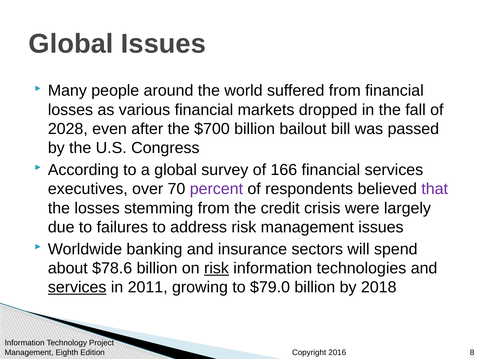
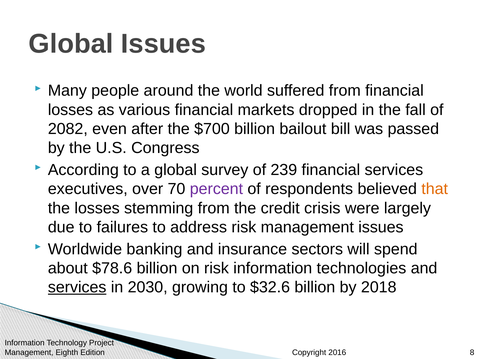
2028: 2028 -> 2082
166: 166 -> 239
that colour: purple -> orange
risk at (216, 268) underline: present -> none
2011: 2011 -> 2030
$79.0: $79.0 -> $32.6
